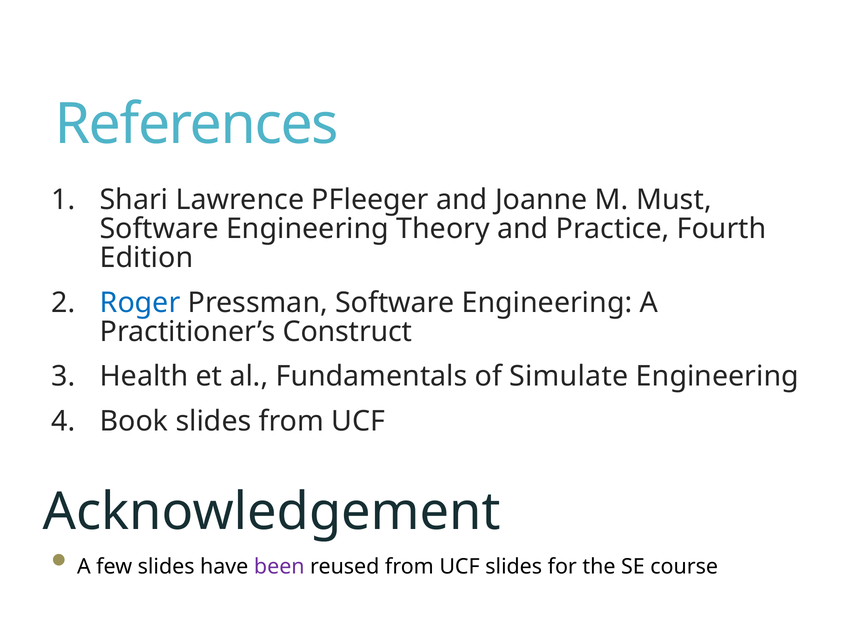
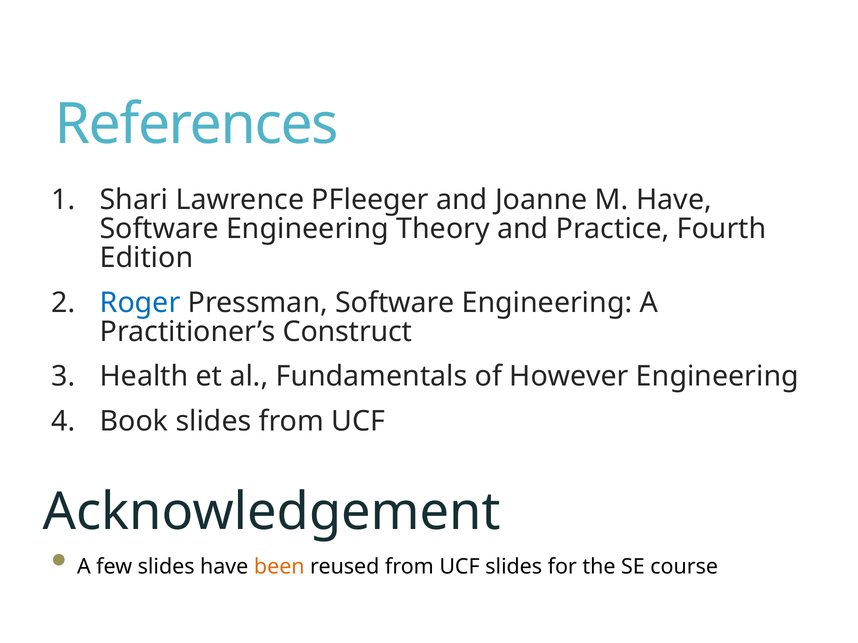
M Must: Must -> Have
Simulate: Simulate -> However
been colour: purple -> orange
